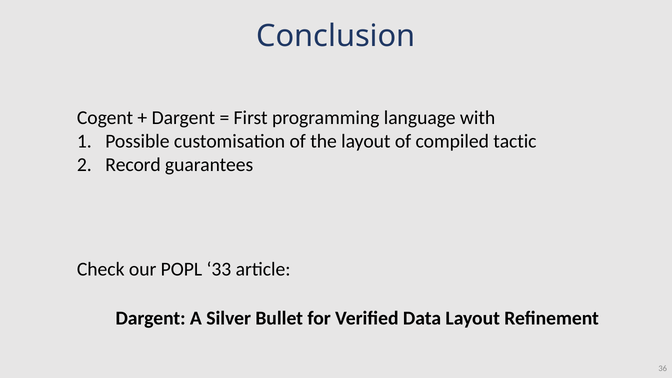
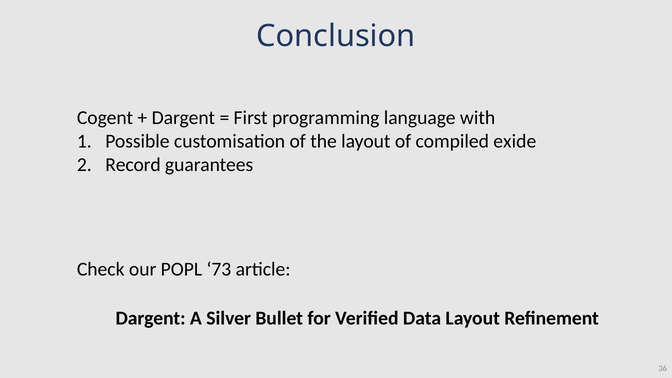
tactic: tactic -> exide
33: 33 -> 73
